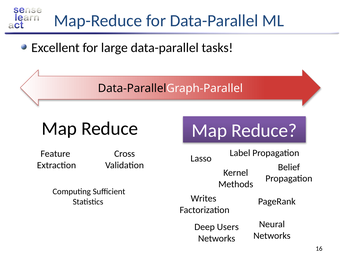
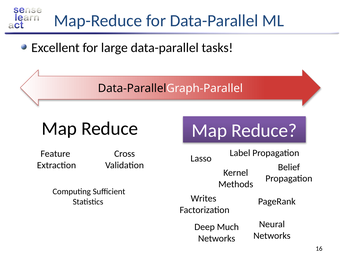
Users: Users -> Much
